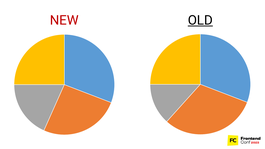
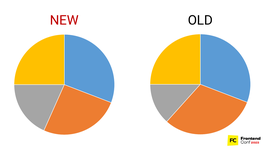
OLD underline: present -> none
